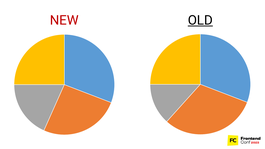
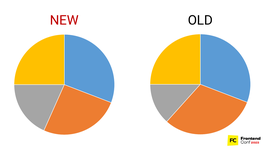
OLD underline: present -> none
